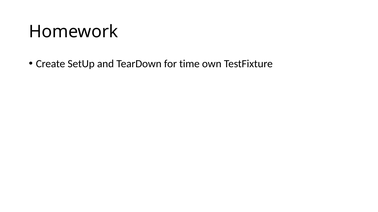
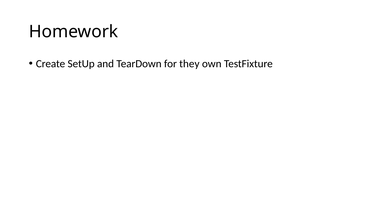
time: time -> they
